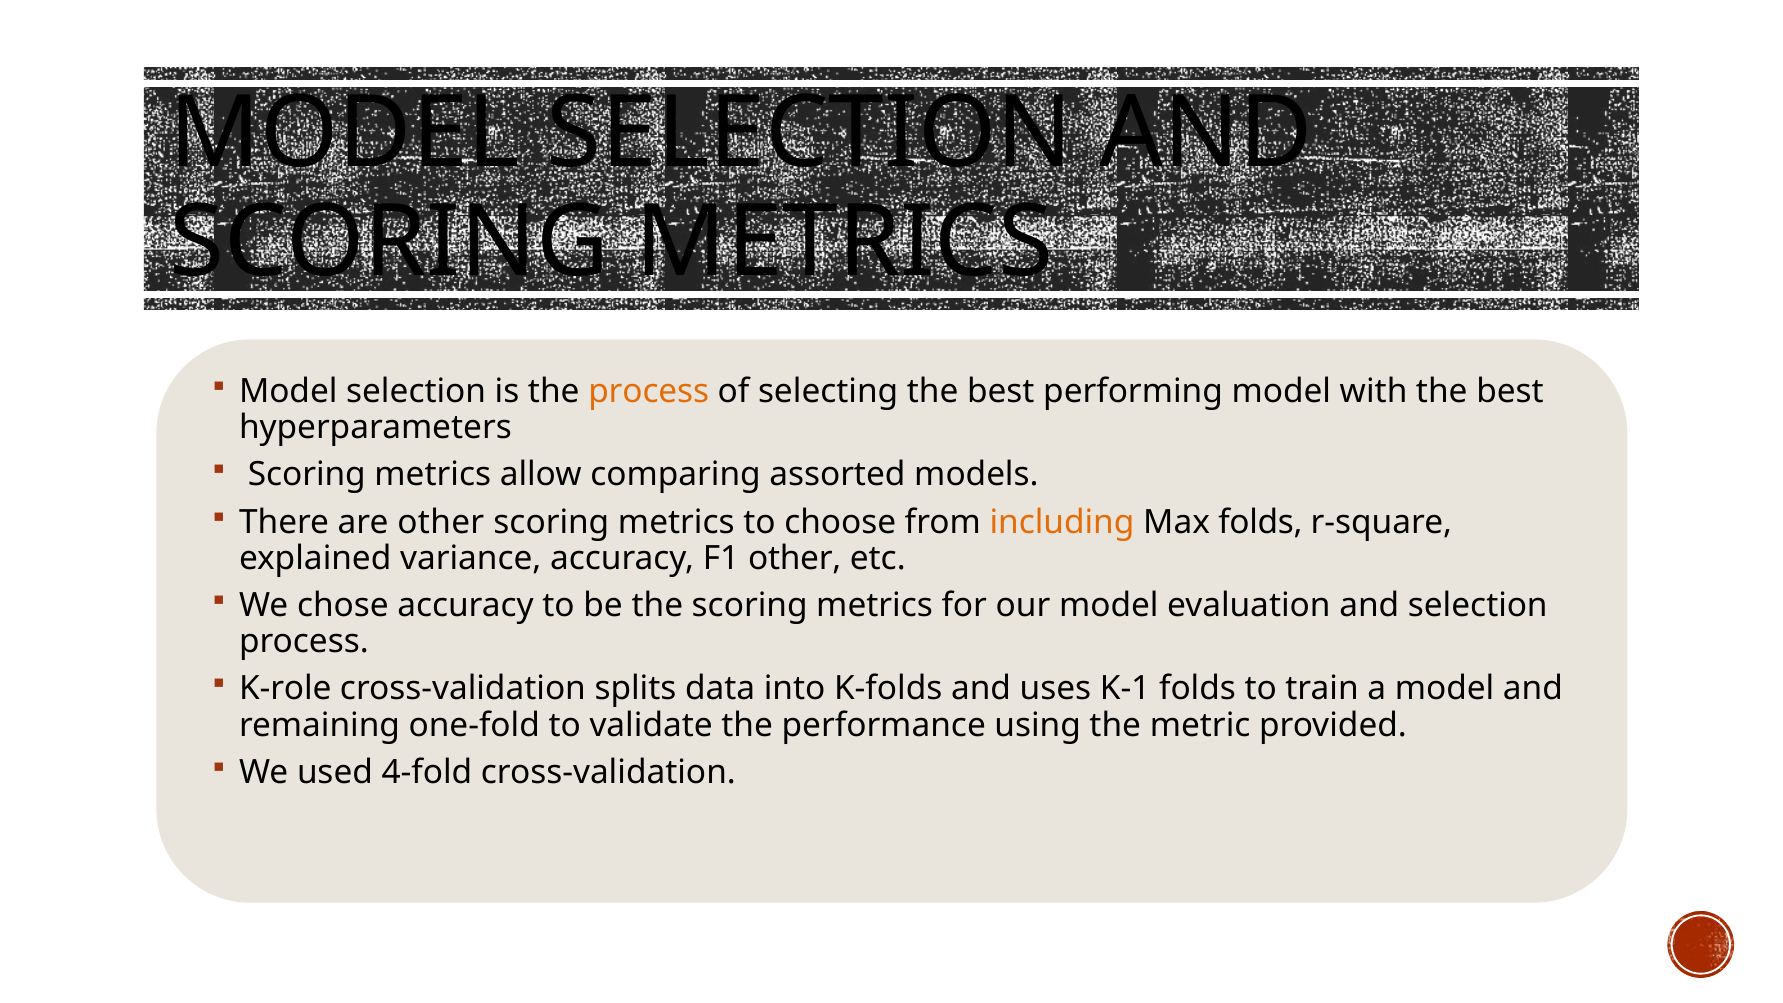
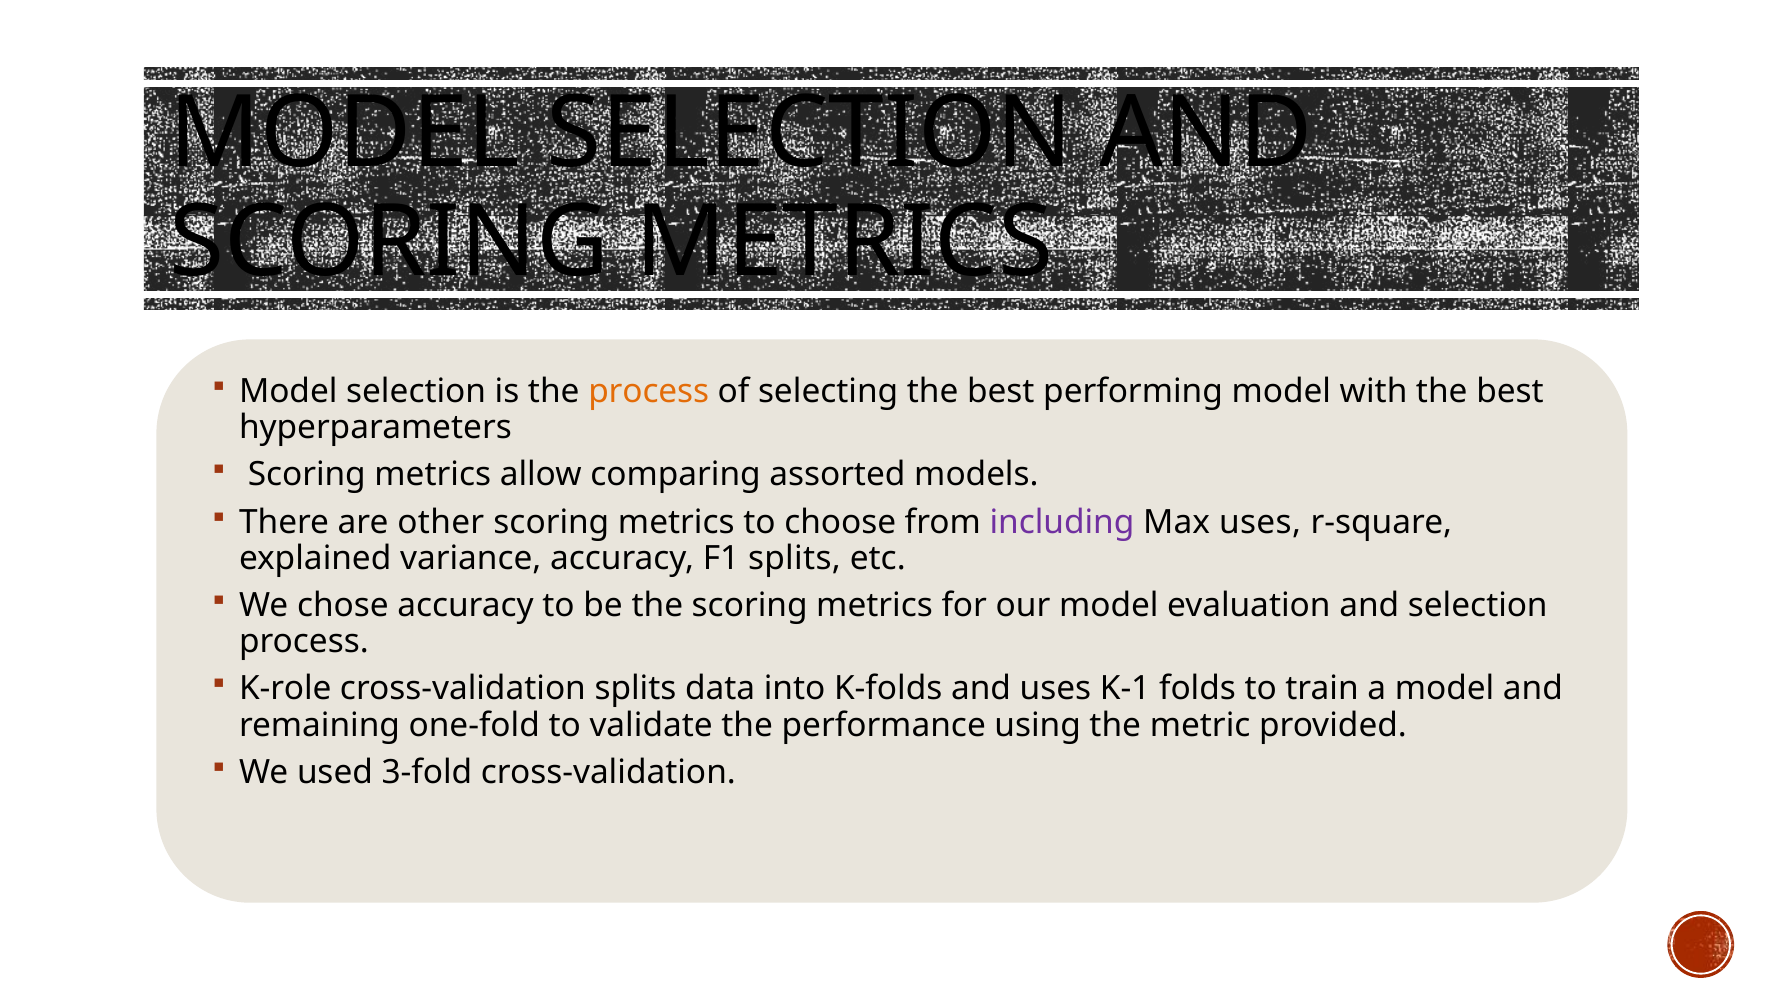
including colour: orange -> purple
Max folds: folds -> uses
F1 other: other -> splits
4-fold: 4-fold -> 3-fold
